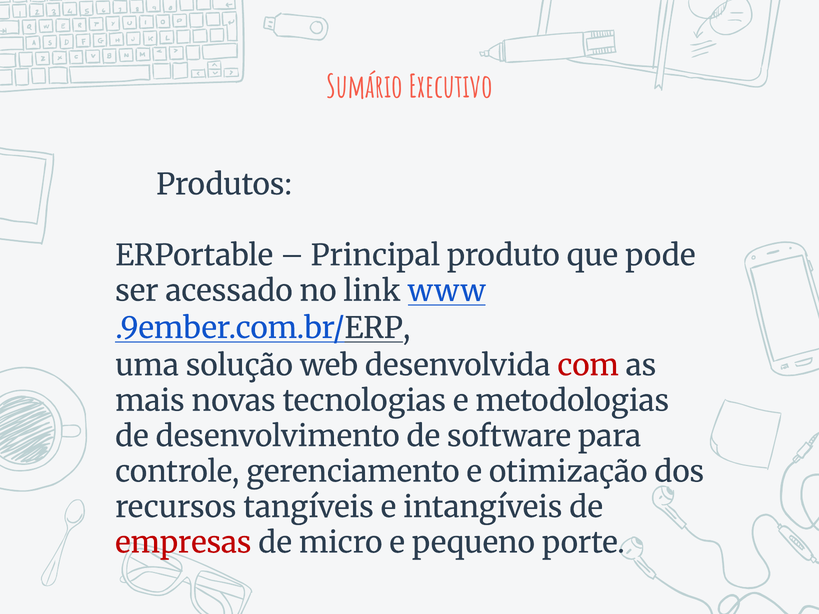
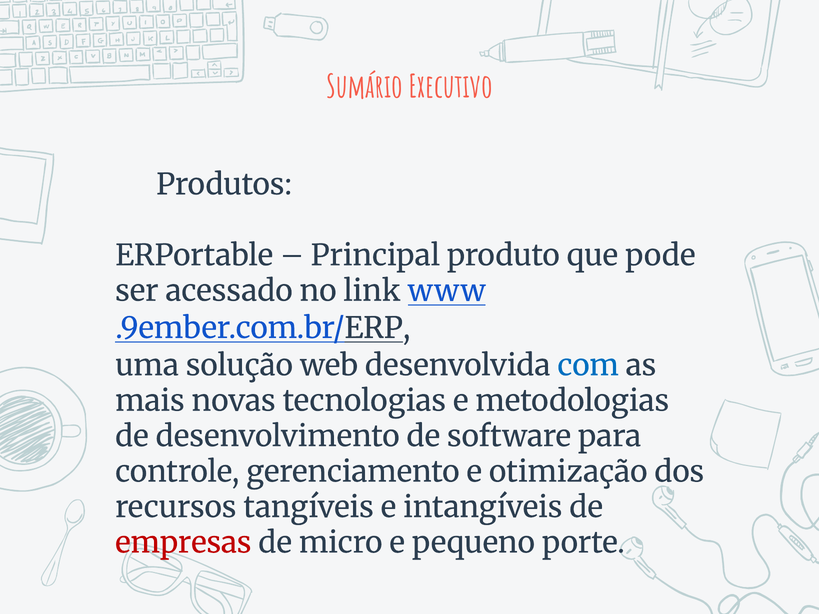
com colour: red -> blue
